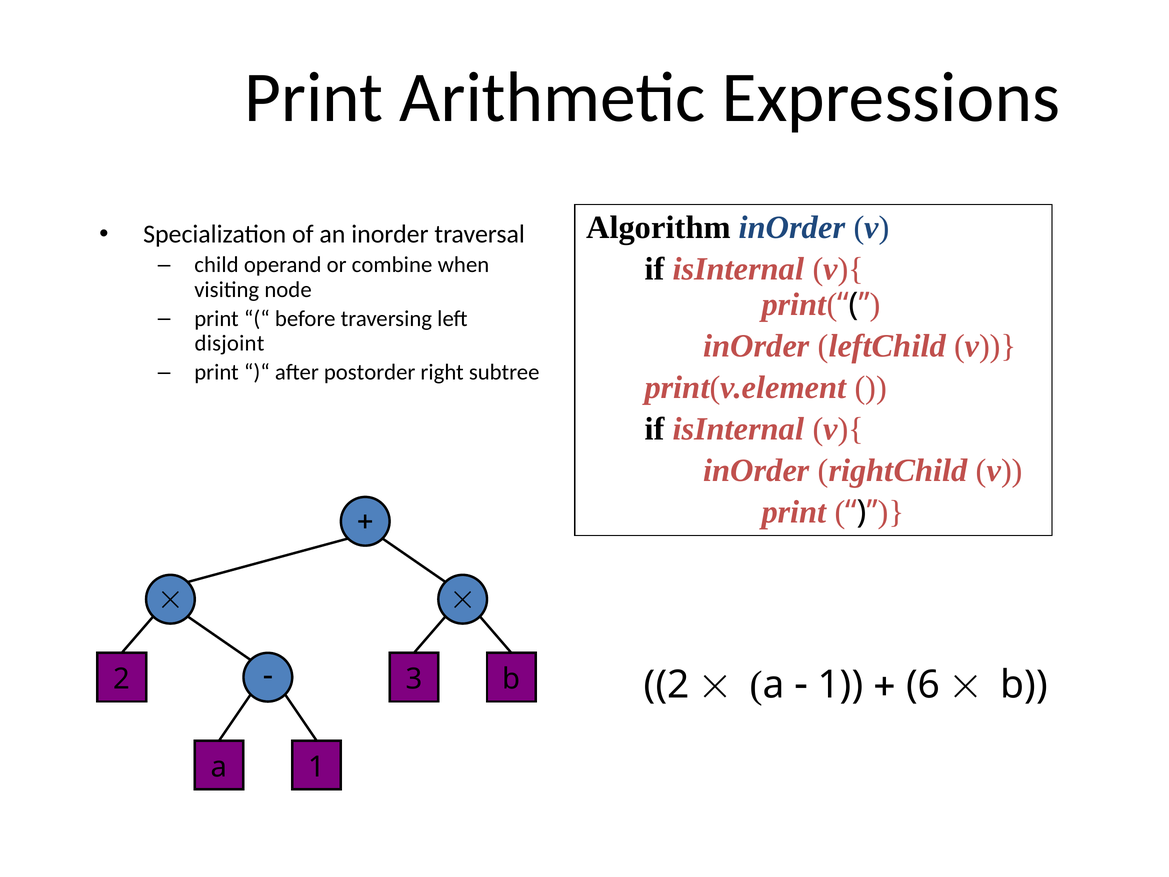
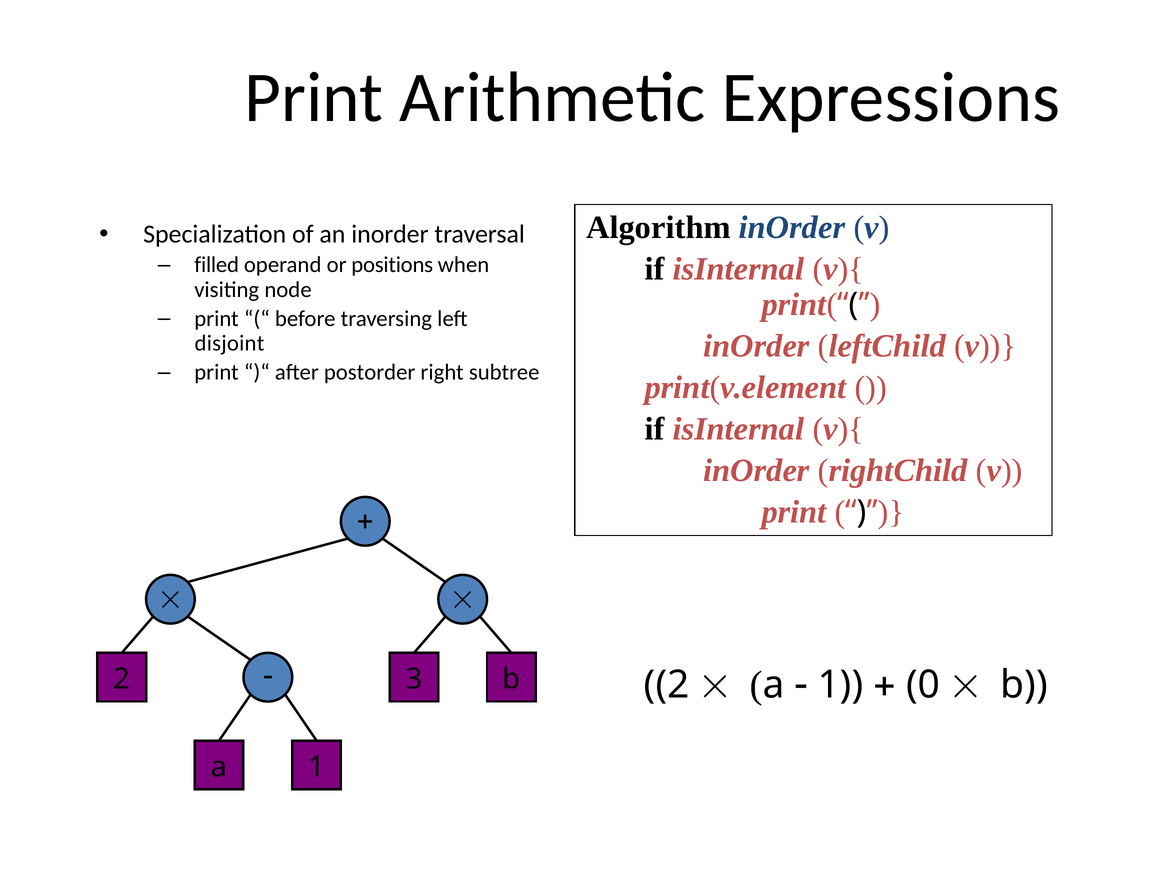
child: child -> filled
combine: combine -> positions
6: 6 -> 0
